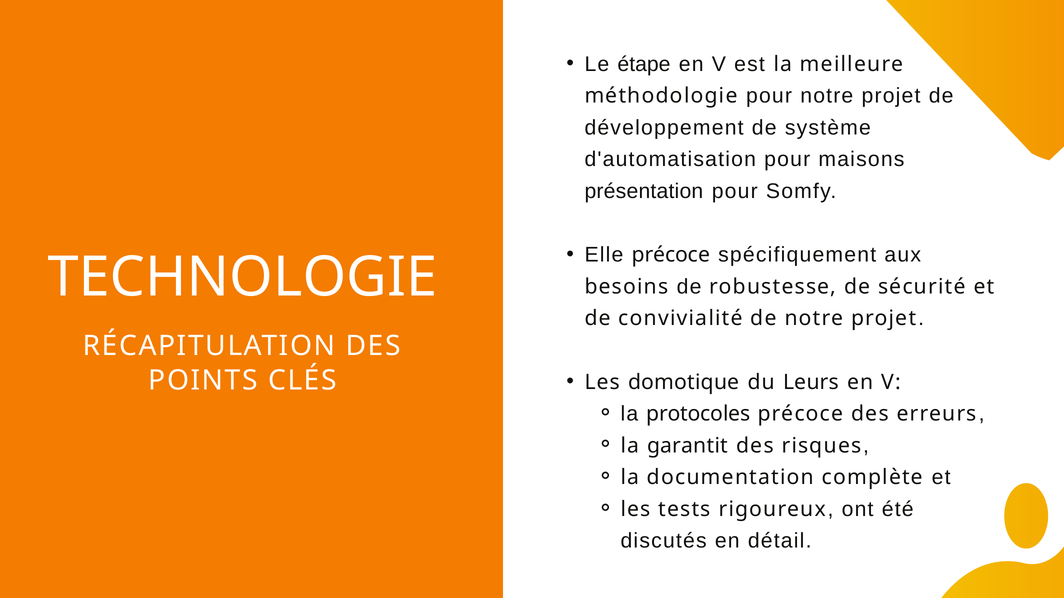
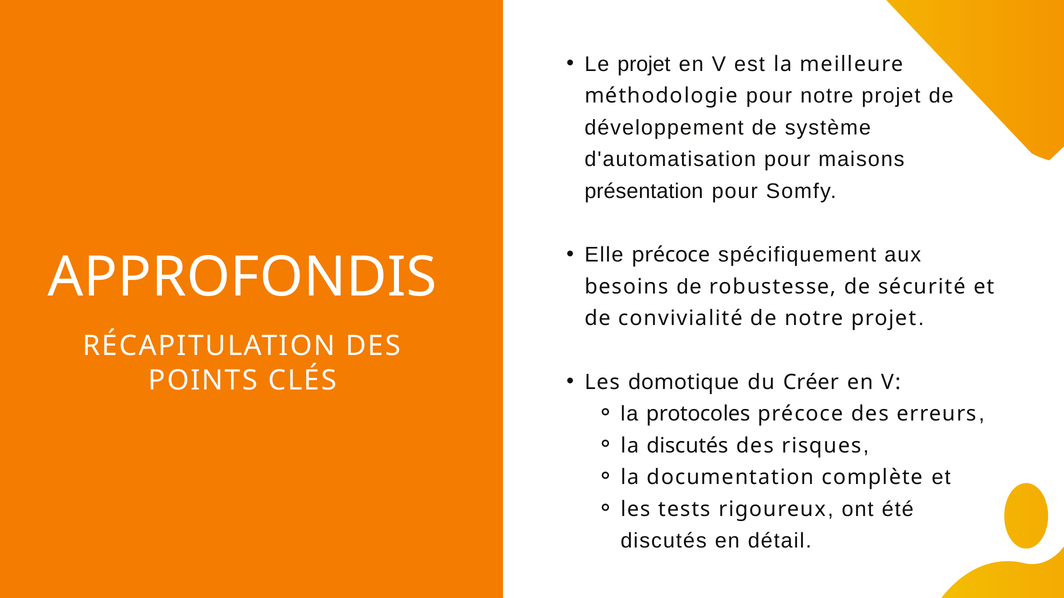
Le étape: étape -> projet
TECHNOLOGIE: TECHNOLOGIE -> APPROFONDIS
Leurs: Leurs -> Créer
la garantit: garantit -> discutés
